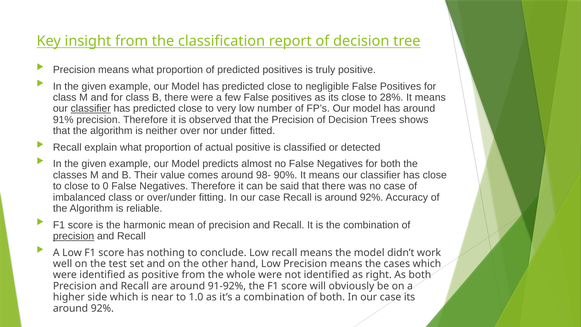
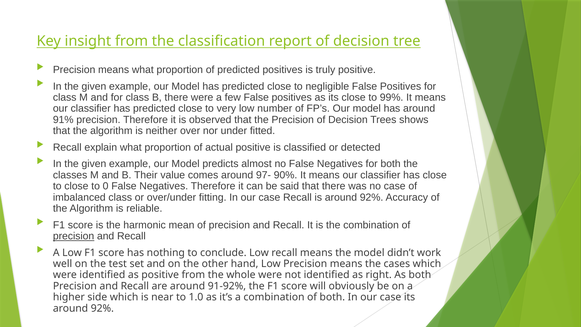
28%: 28% -> 99%
classifier at (91, 108) underline: present -> none
98-: 98- -> 97-
